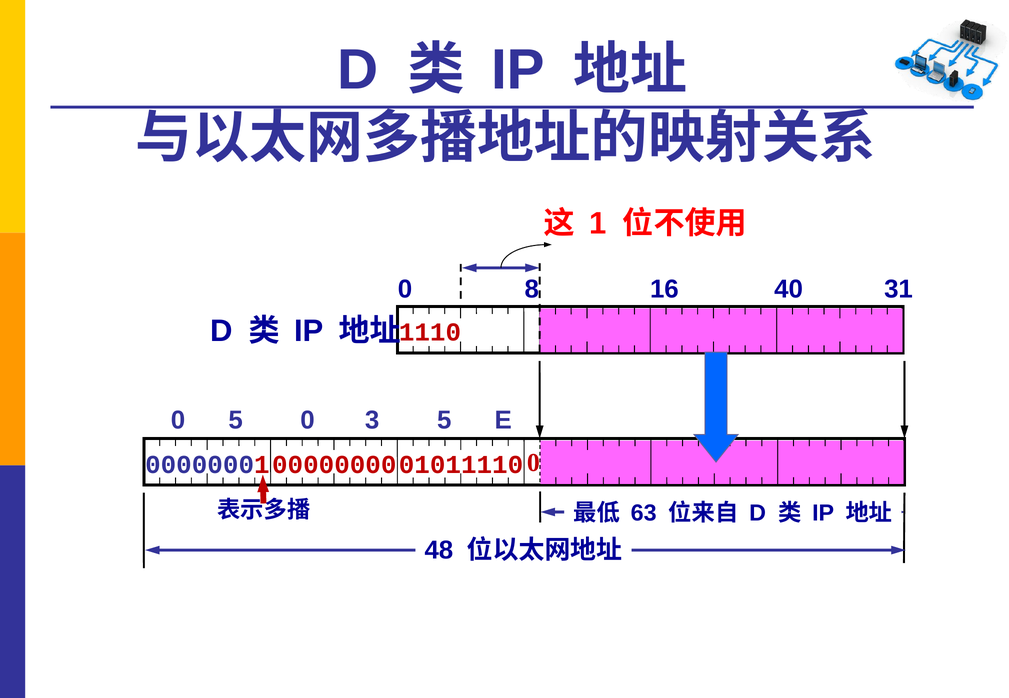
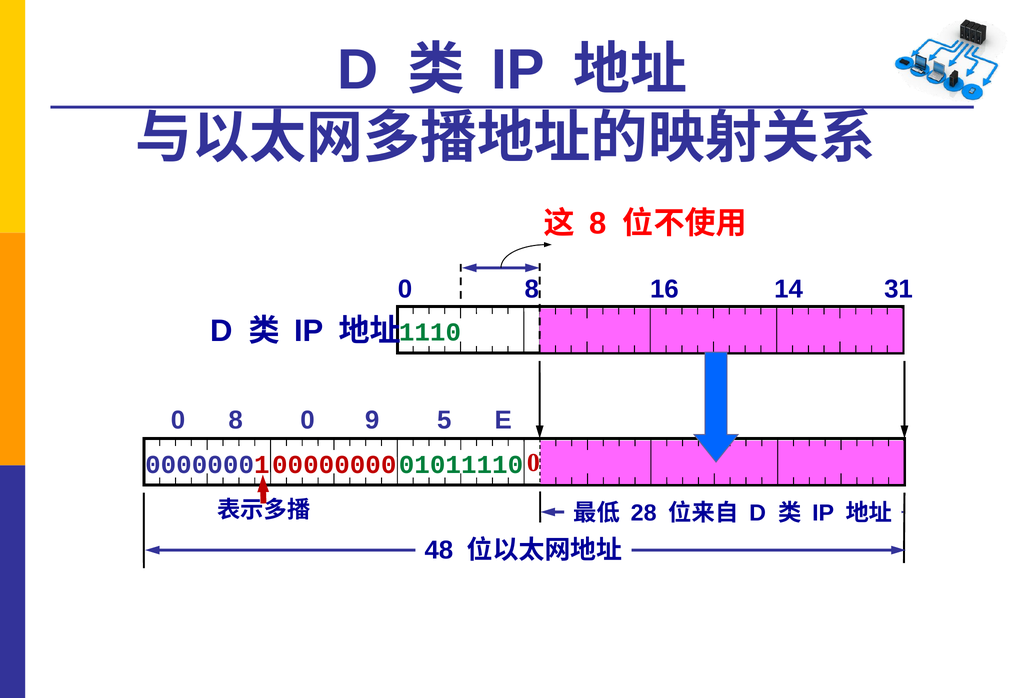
1 at (598, 224): 1 -> 8
40: 40 -> 14
1110 colour: red -> green
5 at (236, 421): 5 -> 8
3: 3 -> 9
01011110 colour: red -> green
63: 63 -> 28
